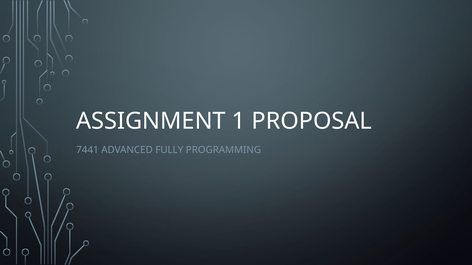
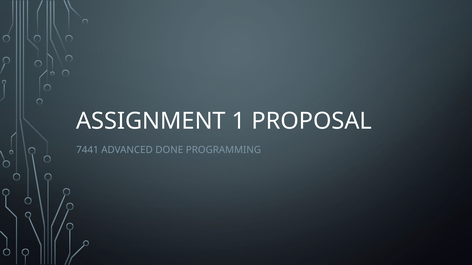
FULLY: FULLY -> DONE
